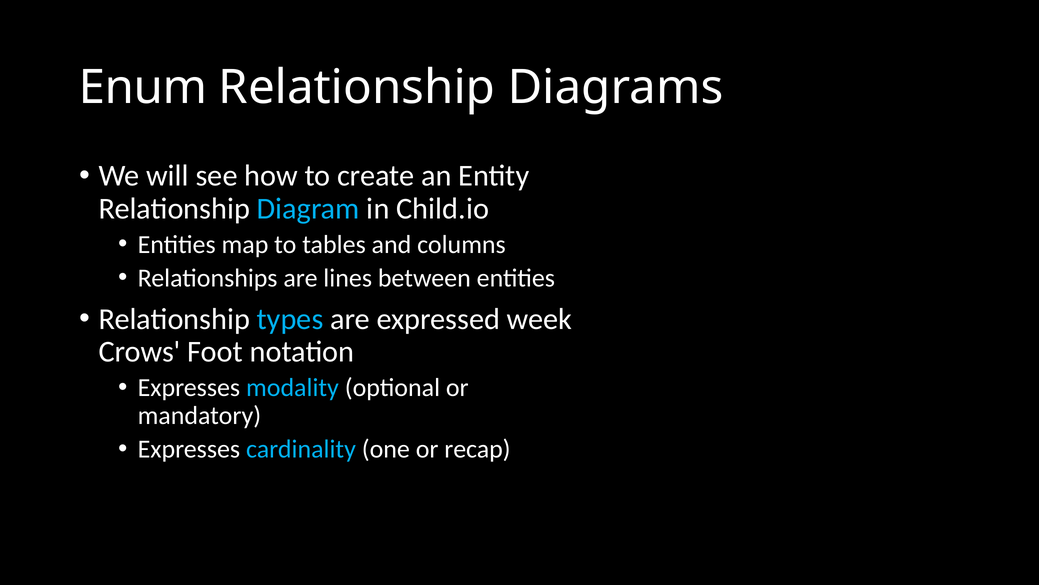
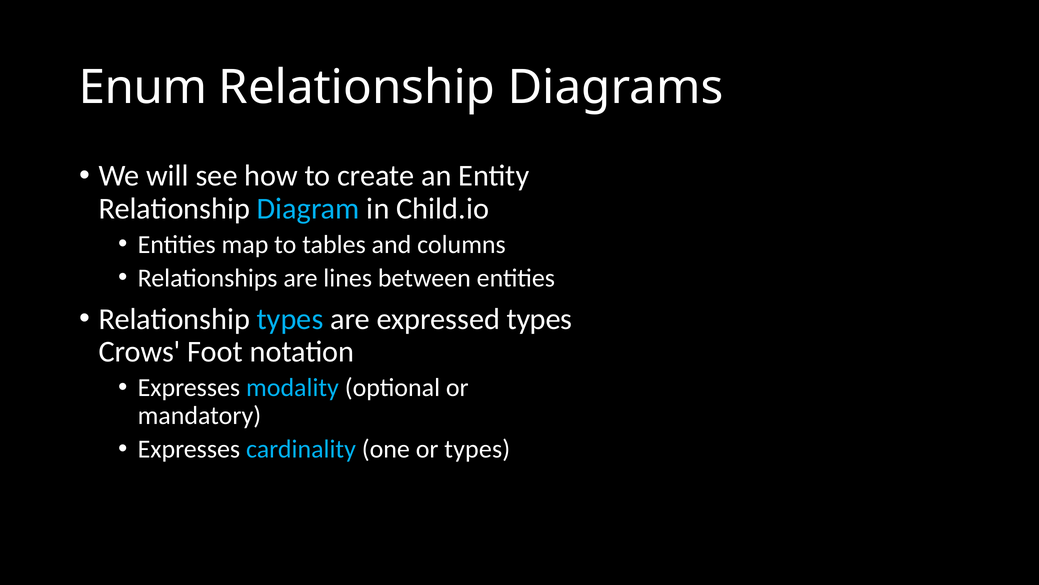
expressed week: week -> types
or recap: recap -> types
